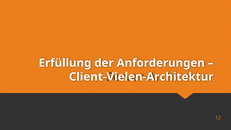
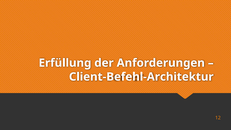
Client-Vielen-Architektur: Client-Vielen-Architektur -> Client-Befehl-Architektur
